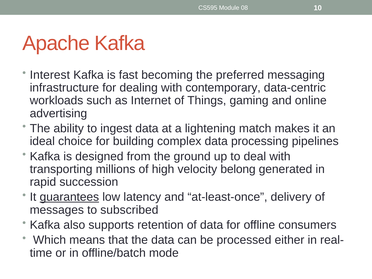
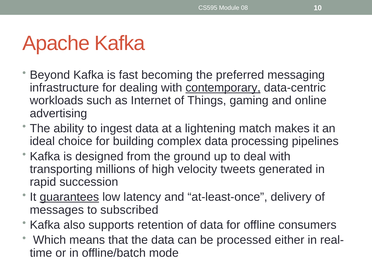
Interest: Interest -> Beyond
contemporary underline: none -> present
belong: belong -> tweets
